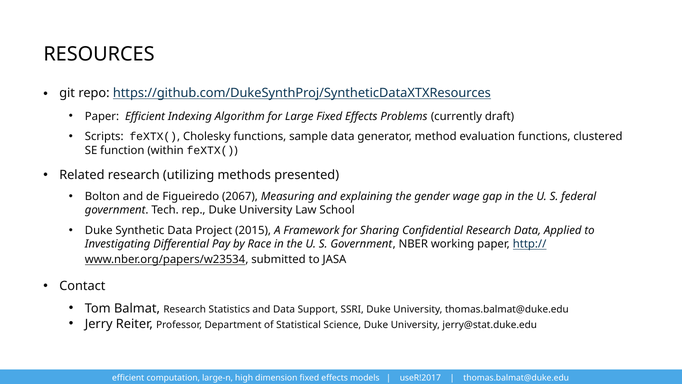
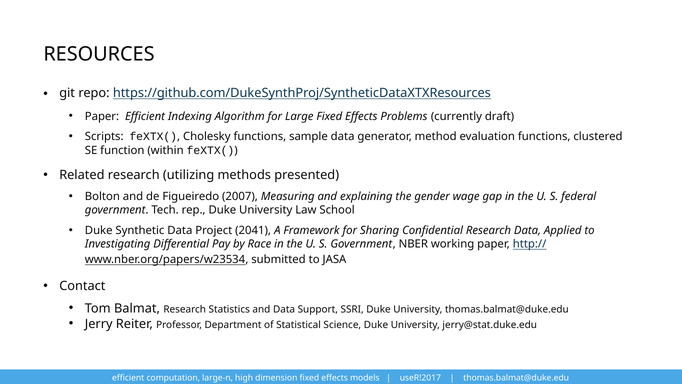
2067: 2067 -> 2007
2015: 2015 -> 2041
